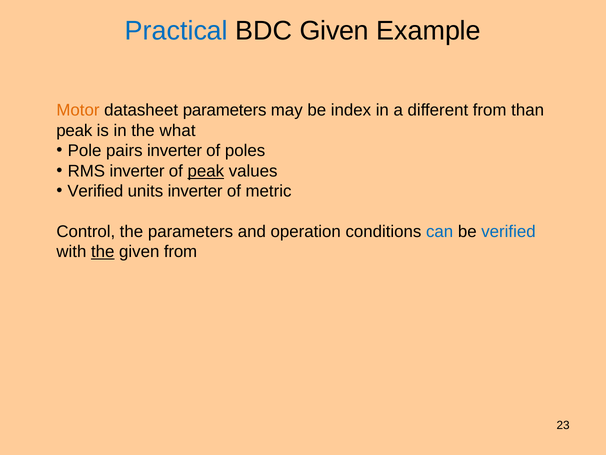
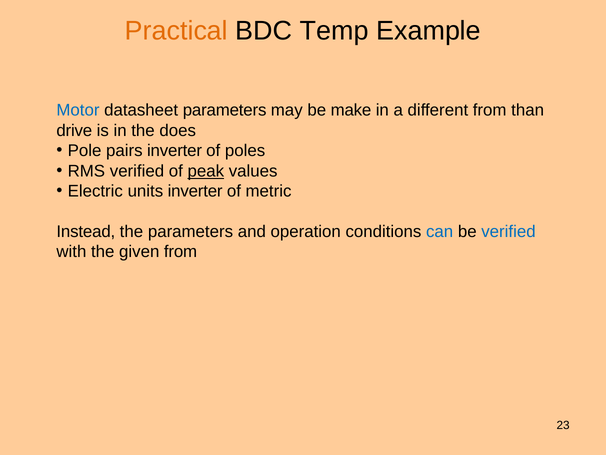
Practical colour: blue -> orange
BDC Given: Given -> Temp
Motor colour: orange -> blue
index: index -> make
peak at (74, 130): peak -> drive
what: what -> does
RMS inverter: inverter -> verified
Verified at (95, 191): Verified -> Electric
Control: Control -> Instead
the at (103, 252) underline: present -> none
